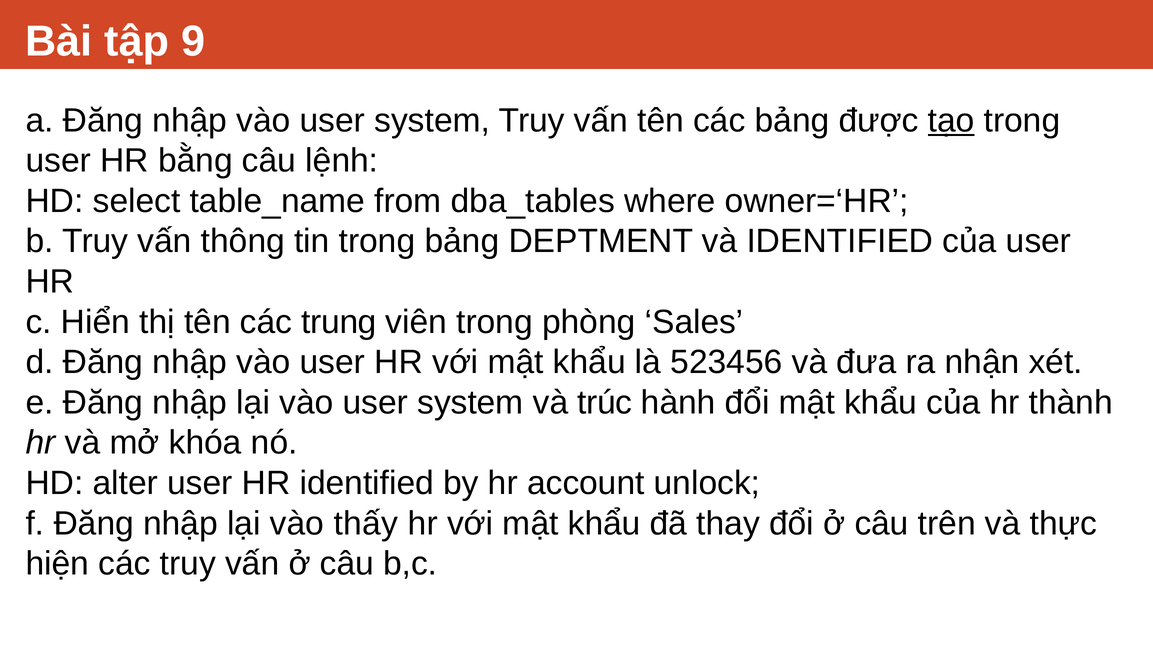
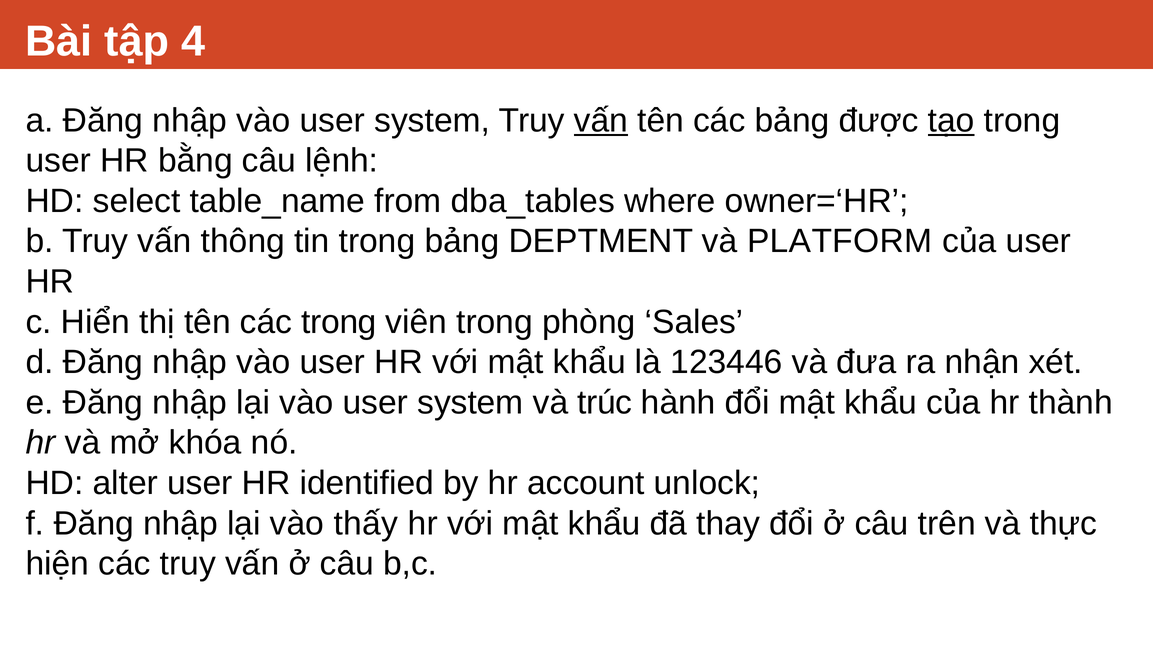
9: 9 -> 4
vấn at (601, 120) underline: none -> present
và IDENTIFIED: IDENTIFIED -> PLATFORM
các trung: trung -> trong
523456: 523456 -> 123446
